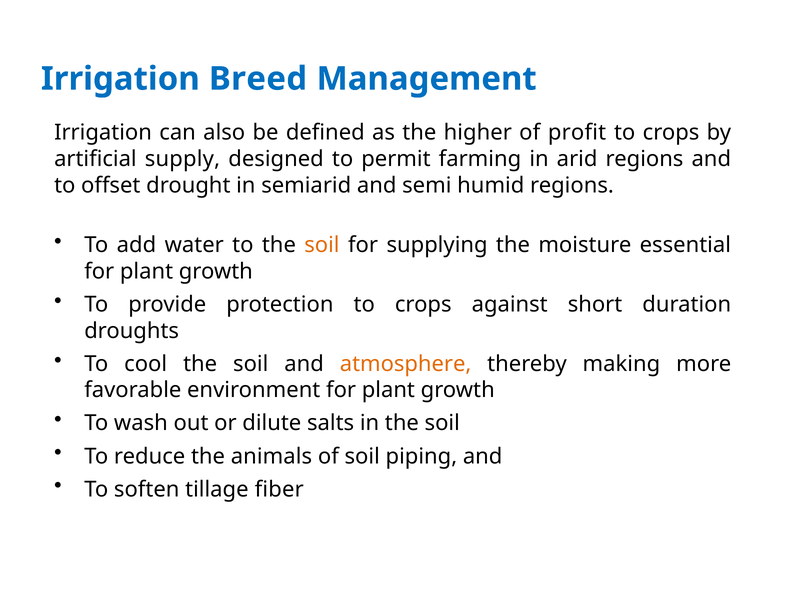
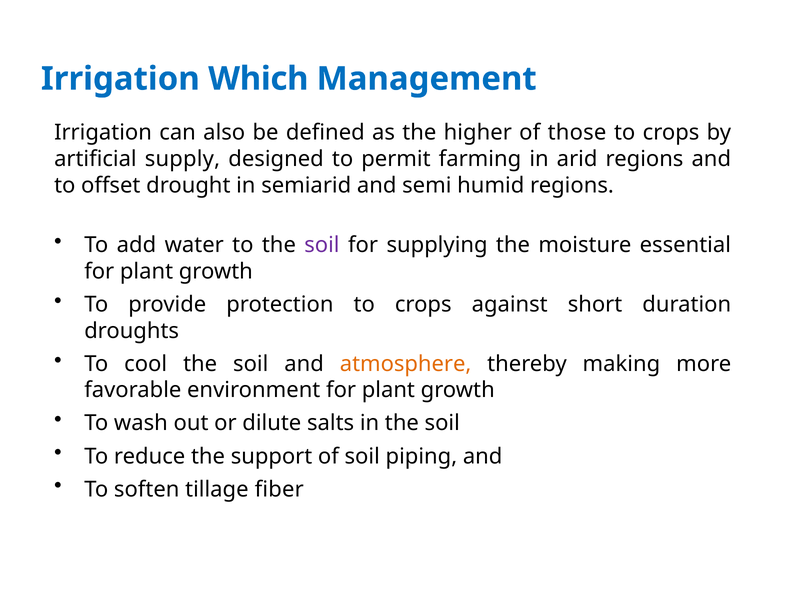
Breed: Breed -> Which
profit: profit -> those
soil at (322, 245) colour: orange -> purple
animals: animals -> support
